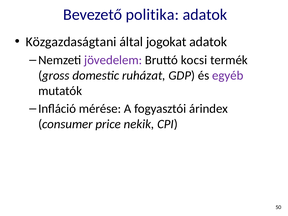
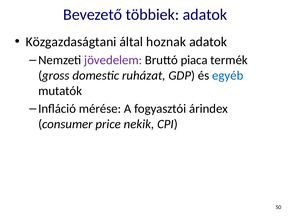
politika: politika -> többiek
jogokat: jogokat -> hoznak
kocsi: kocsi -> piaca
egyéb colour: purple -> blue
